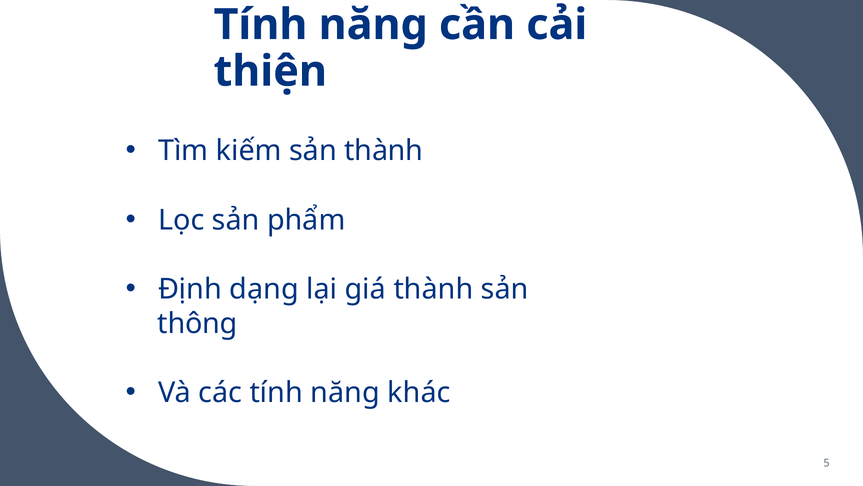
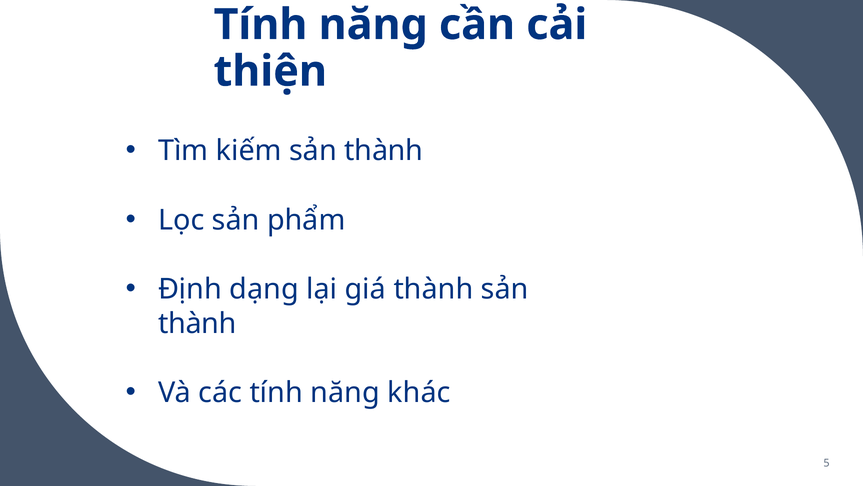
thông at (197, 323): thông -> thành
